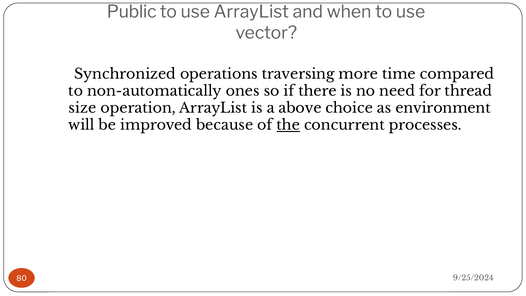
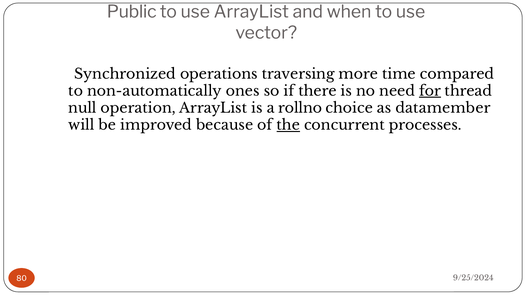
for underline: none -> present
size: size -> null
above: above -> rollno
environment: environment -> datamember
